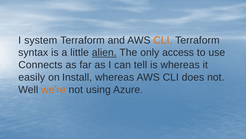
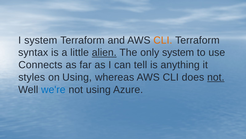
only access: access -> system
is whereas: whereas -> anything
easily: easily -> styles
on Install: Install -> Using
not at (216, 77) underline: none -> present
we're colour: orange -> blue
